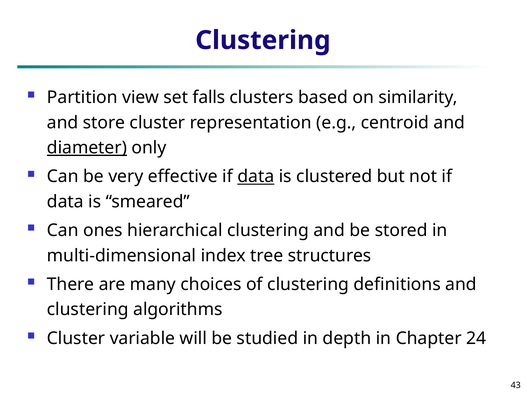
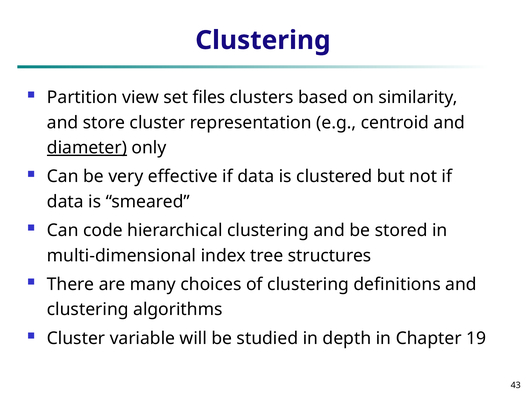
falls: falls -> files
data at (256, 177) underline: present -> none
ones: ones -> code
24: 24 -> 19
